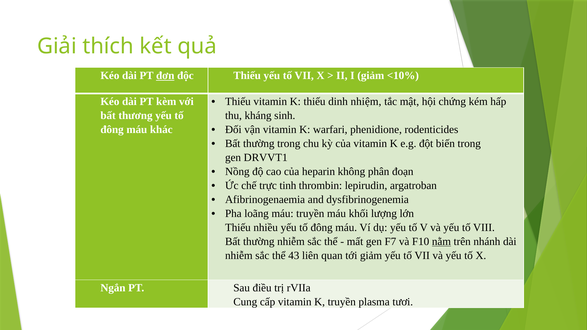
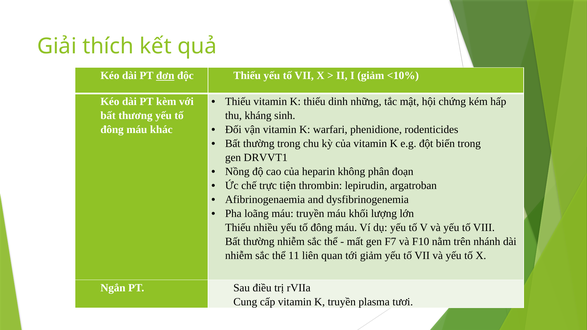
nhiệm: nhiệm -> những
tinh: tinh -> tiện
nằm underline: present -> none
43: 43 -> 11
